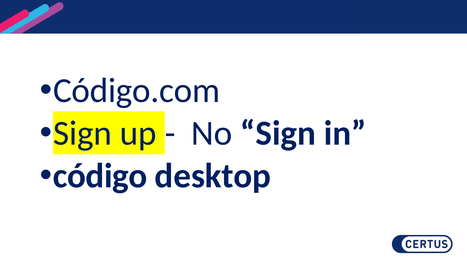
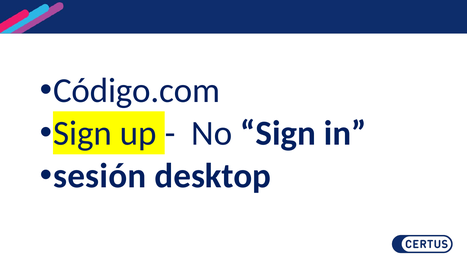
código: código -> sesión
